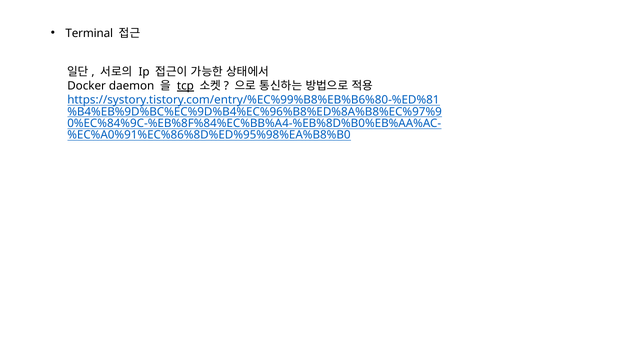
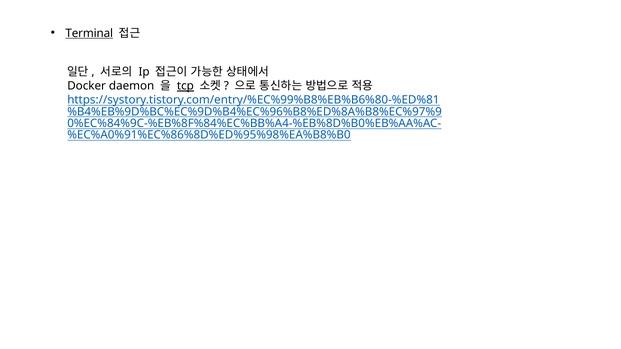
Terminal underline: none -> present
